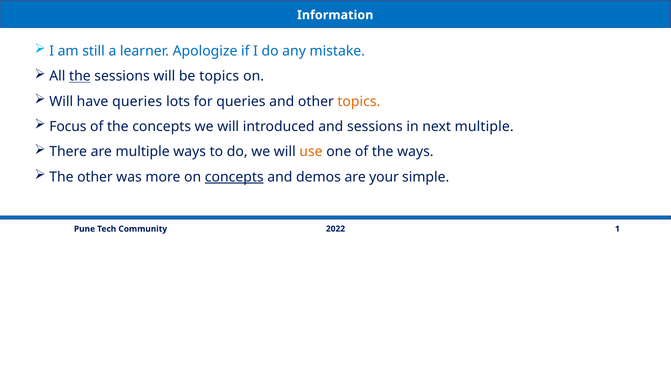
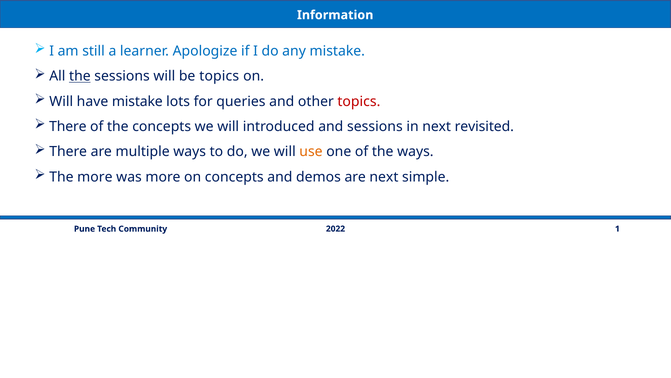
have queries: queries -> mistake
topics at (359, 101) colour: orange -> red
Focus at (68, 126): Focus -> There
next multiple: multiple -> revisited
The other: other -> more
concepts at (234, 177) underline: present -> none
are your: your -> next
